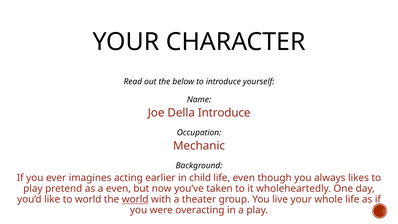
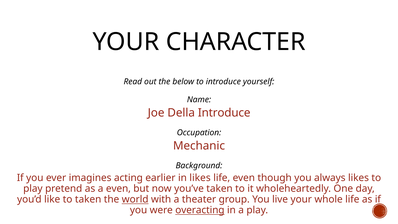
in child: child -> likes
to world: world -> taken
overacting underline: none -> present
